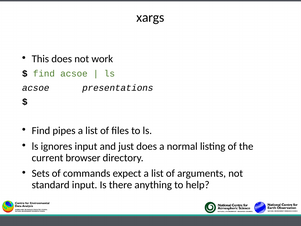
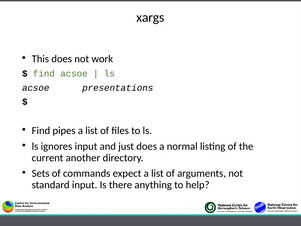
browser: browser -> another
